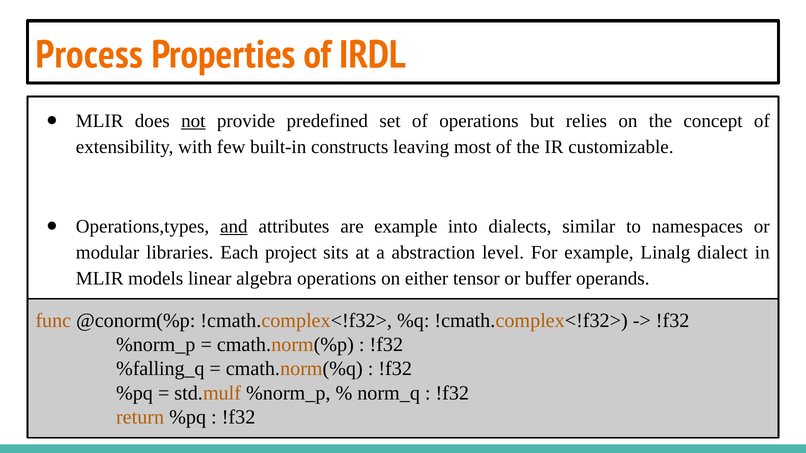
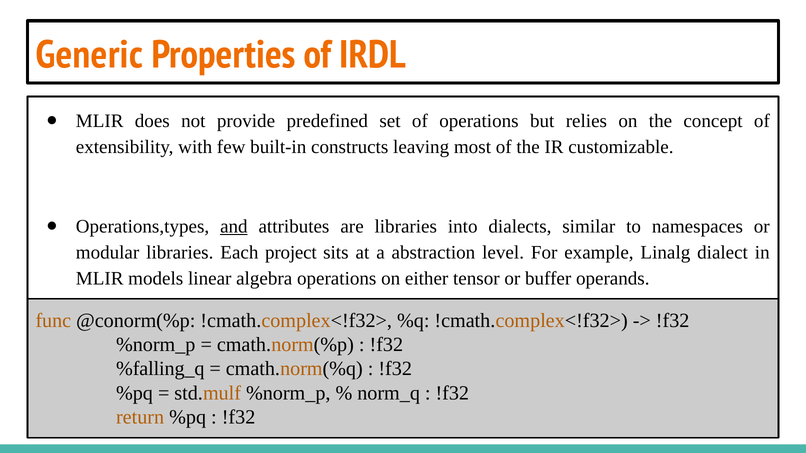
Process: Process -> Generic
not underline: present -> none
are example: example -> libraries
